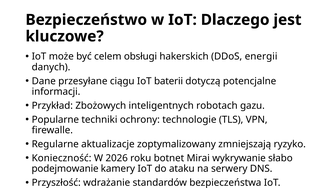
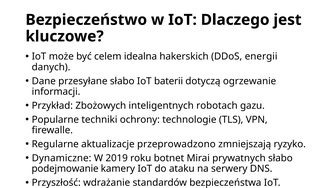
obsługi: obsługi -> idealna
przesyłane ciągu: ciągu -> słabo
potencjalne: potencjalne -> ogrzewanie
zoptymalizowany: zoptymalizowany -> przeprowadzono
Konieczność: Konieczność -> Dynamiczne
2026: 2026 -> 2019
wykrywanie: wykrywanie -> prywatnych
